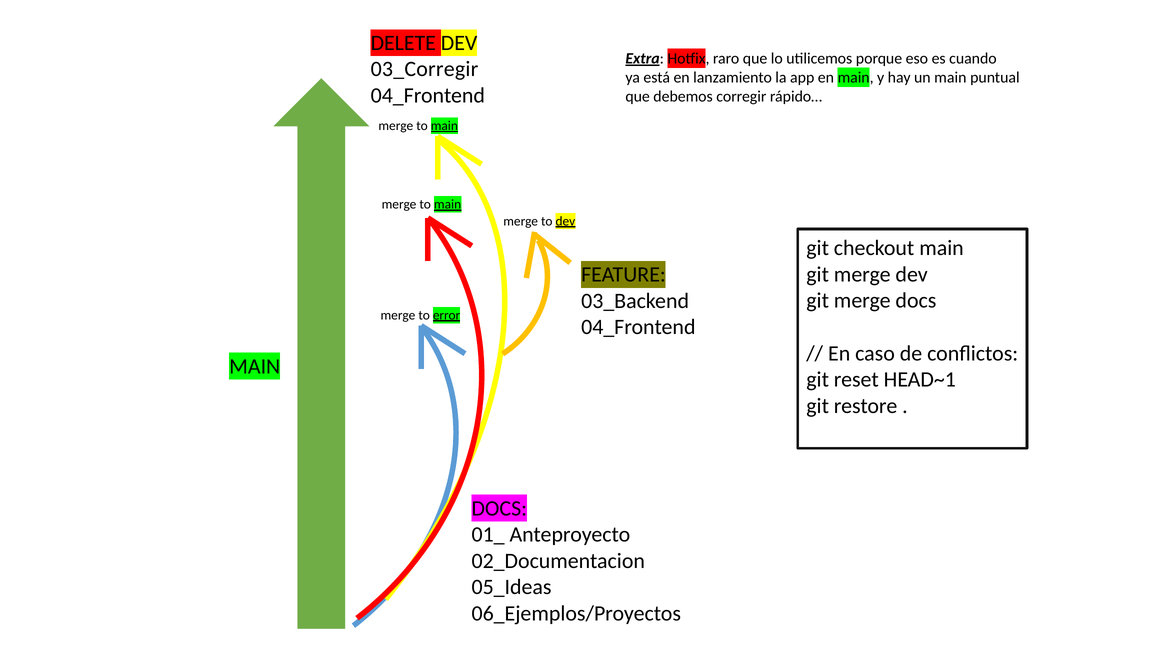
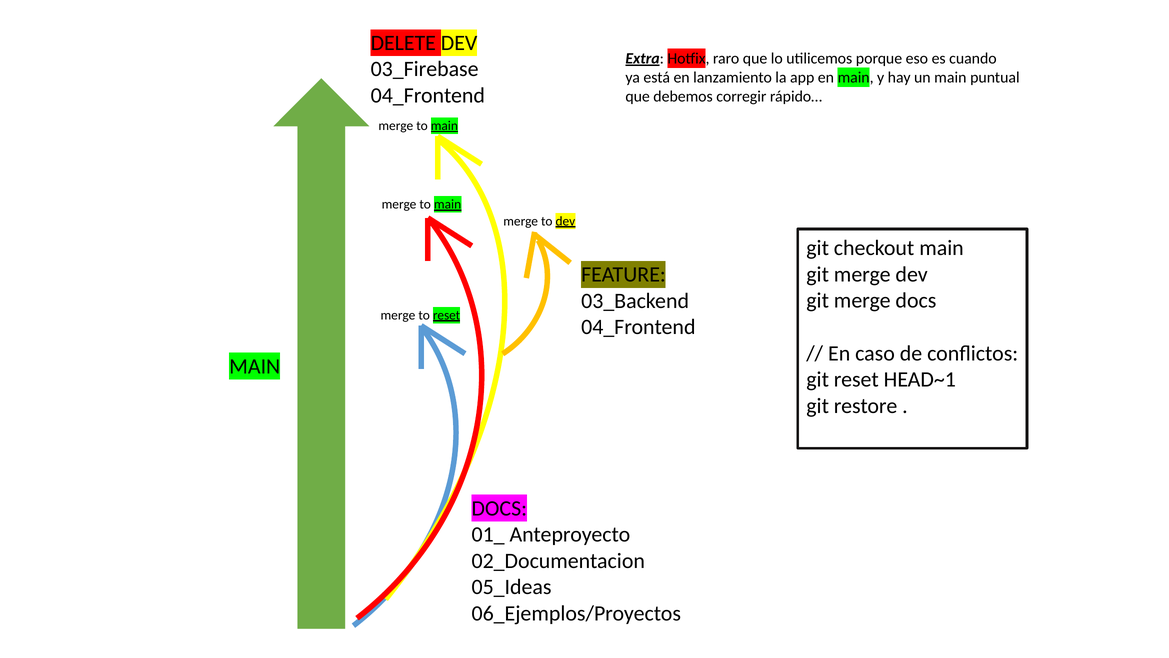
03_Corregir: 03_Corregir -> 03_Firebase
to error: error -> reset
